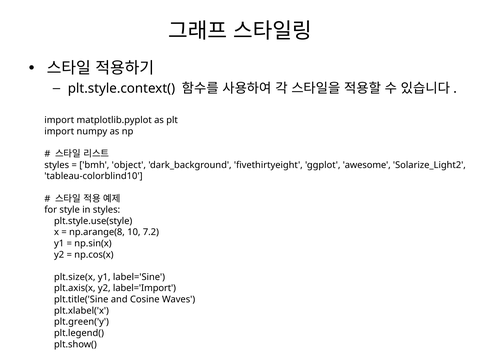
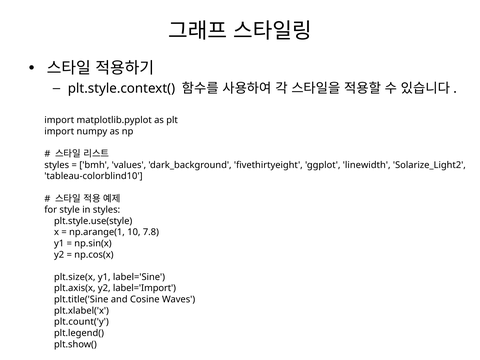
object: object -> values
awesome: awesome -> linewidth
np.arange(8: np.arange(8 -> np.arange(1
7.2: 7.2 -> 7.8
plt.green('y: plt.green('y -> plt.count('y
